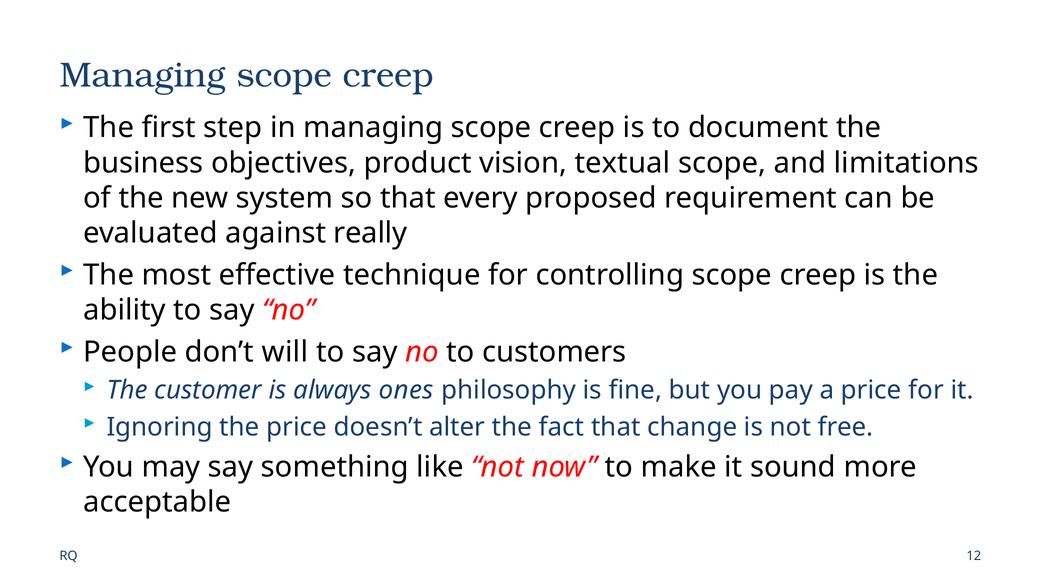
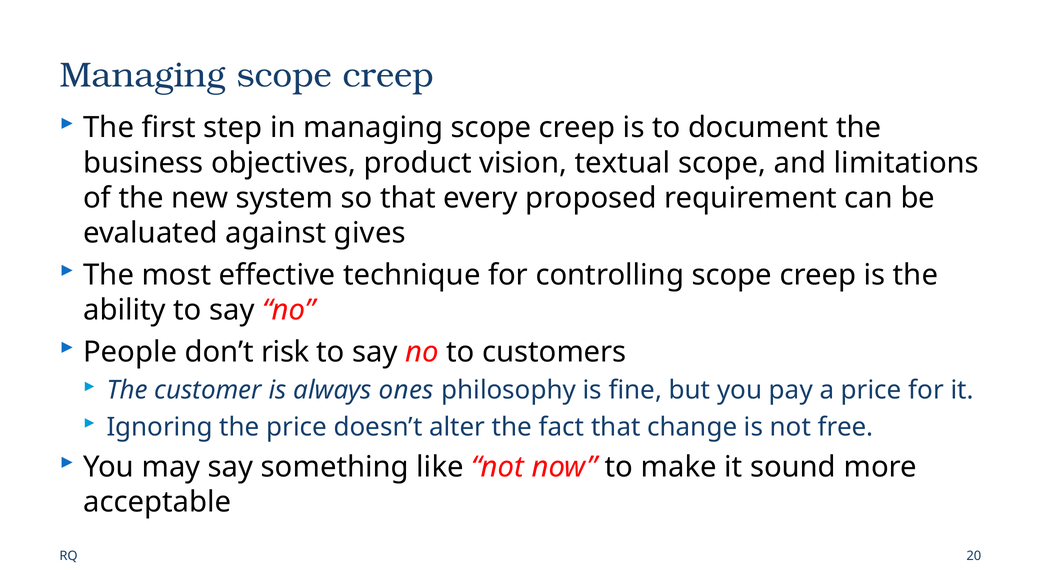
really: really -> gives
will: will -> risk
12: 12 -> 20
